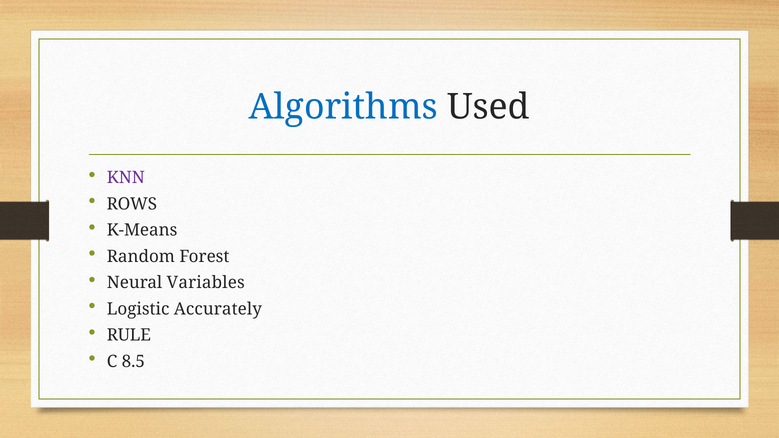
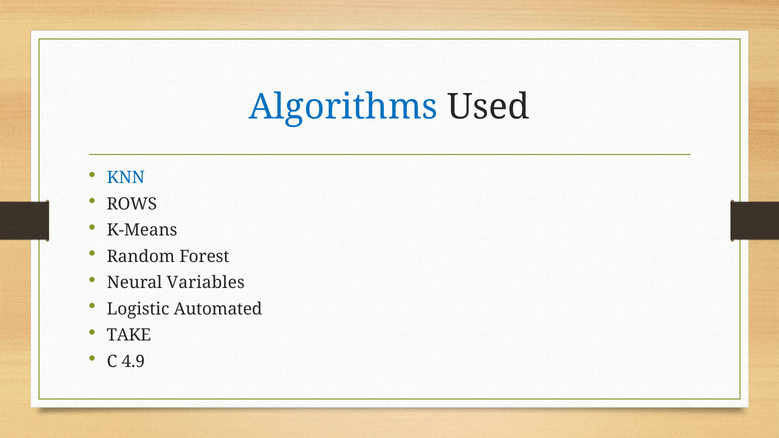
KNN colour: purple -> blue
Accurately: Accurately -> Automated
RULE: RULE -> TAKE
8.5: 8.5 -> 4.9
